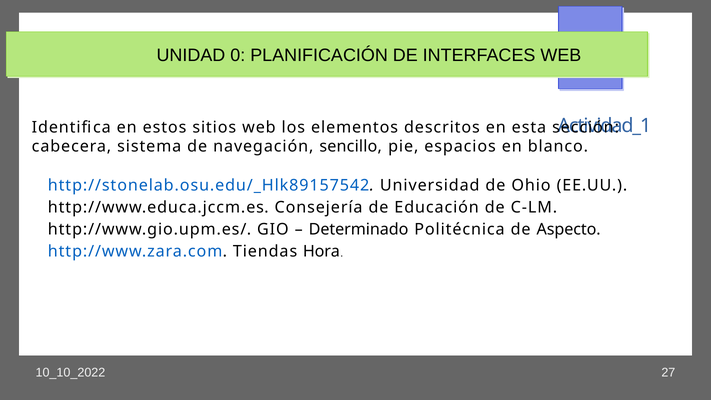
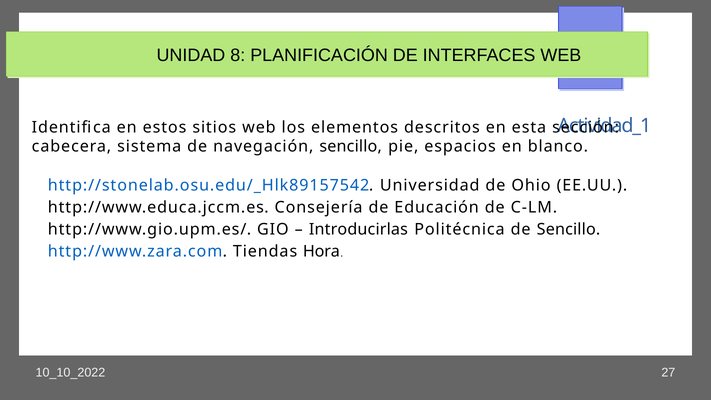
0: 0 -> 8
Determinado: Determinado -> Introducirlas
de Aspecto: Aspecto -> Sencillo
